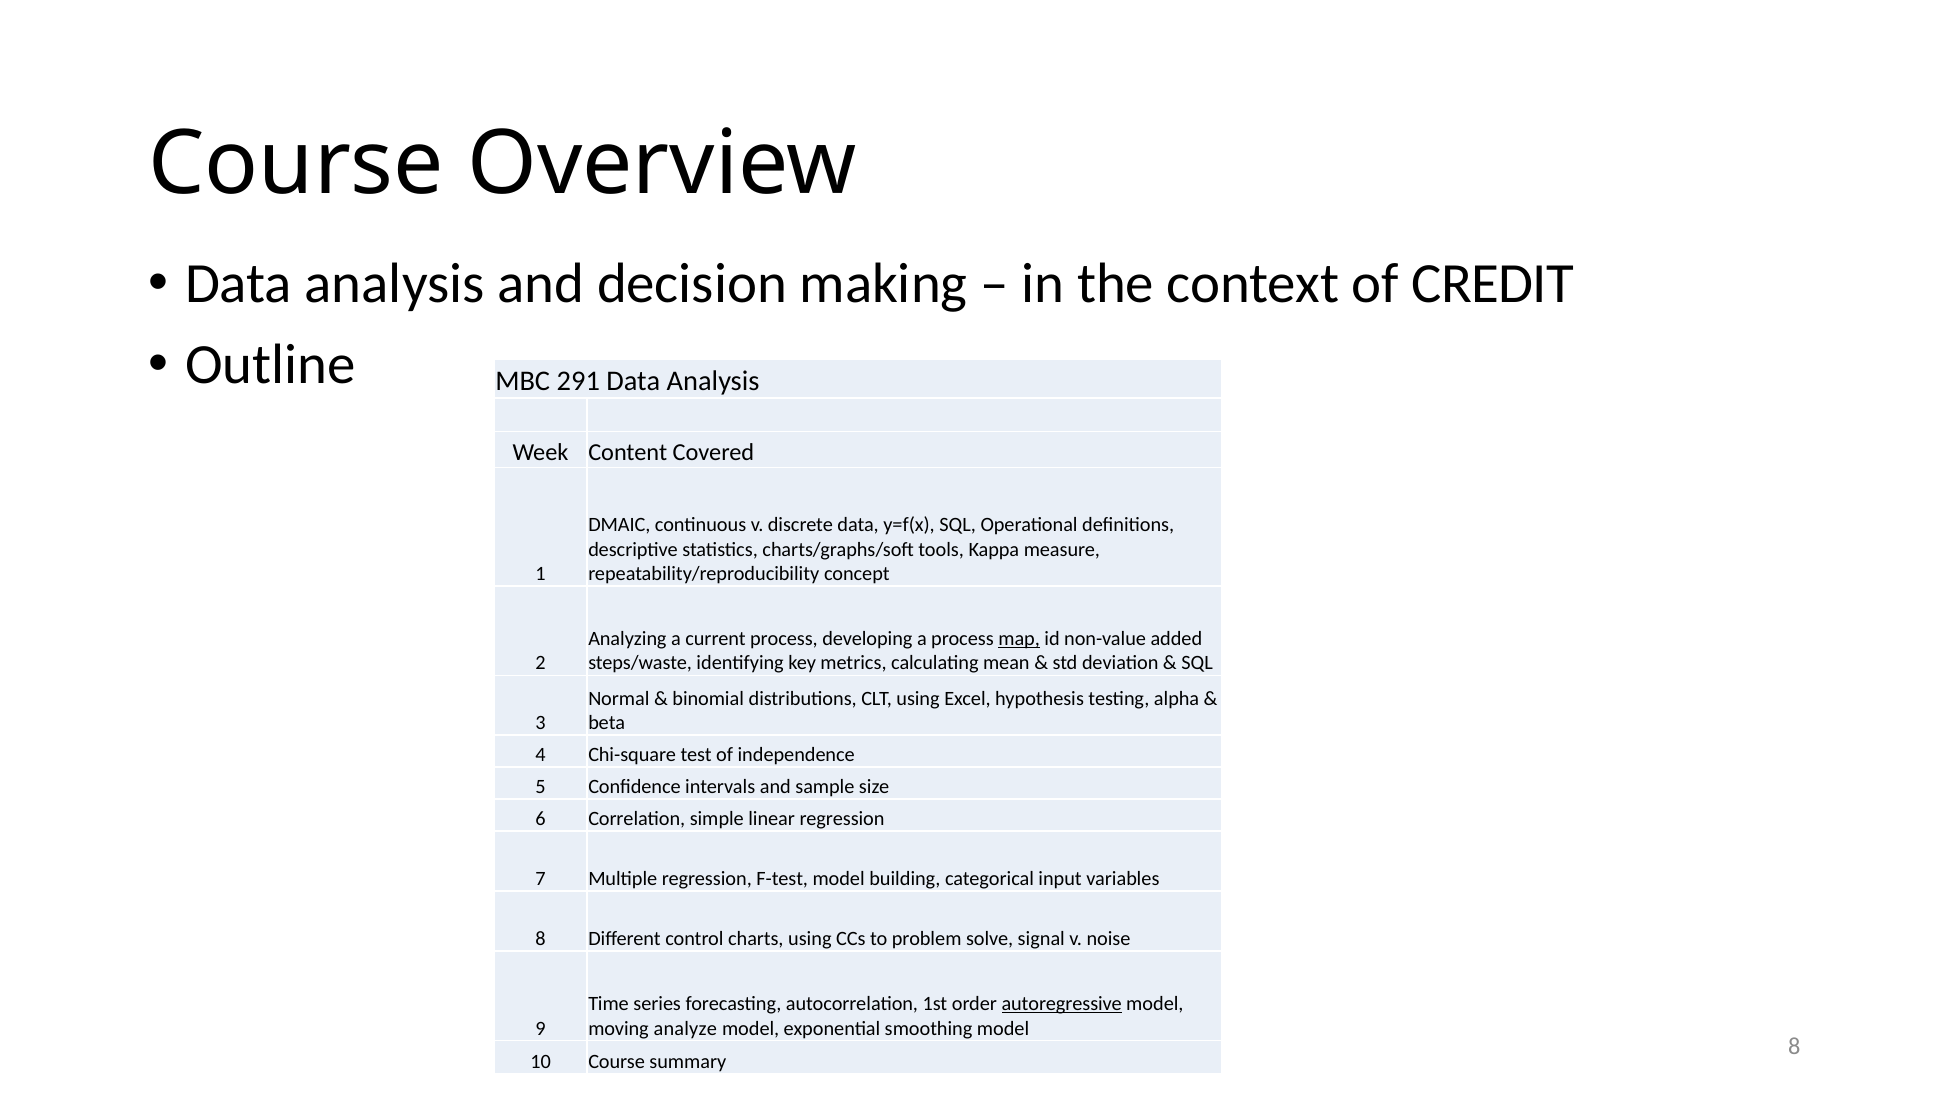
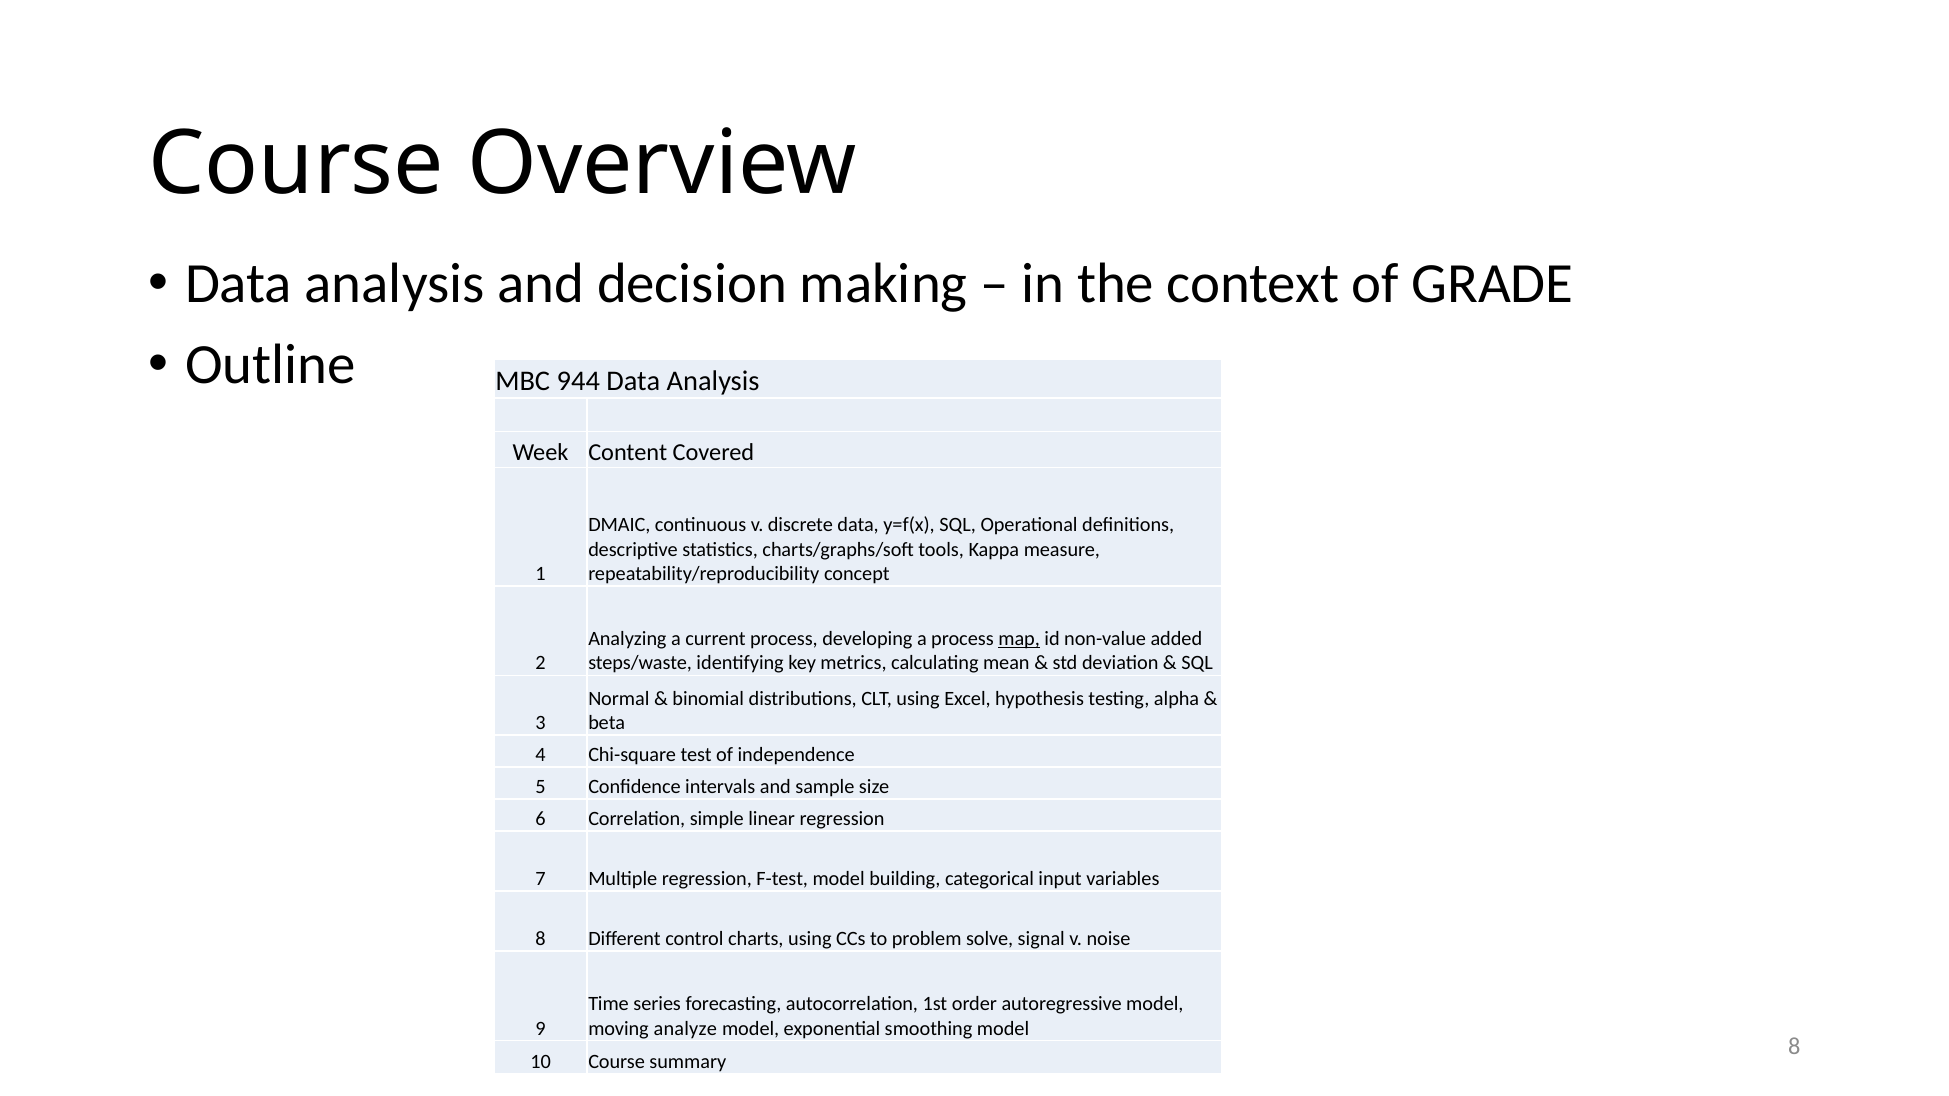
CREDIT: CREDIT -> GRADE
291: 291 -> 944
autoregressive underline: present -> none
